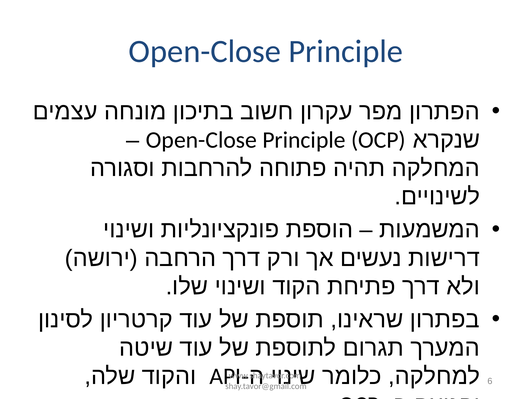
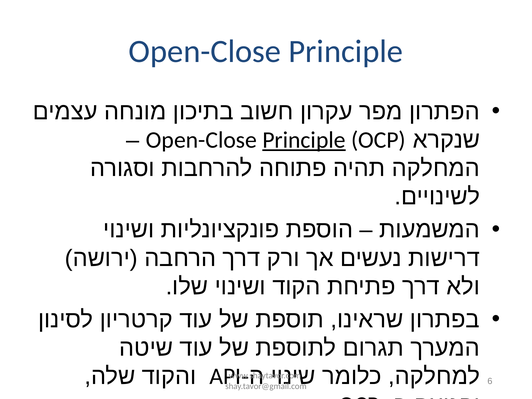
Principle at (304, 140) underline: none -> present
